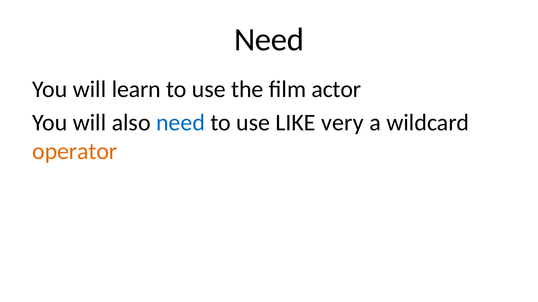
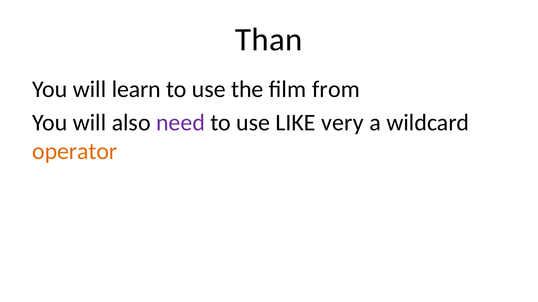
Need at (269, 40): Need -> Than
actor: actor -> from
need at (180, 123) colour: blue -> purple
